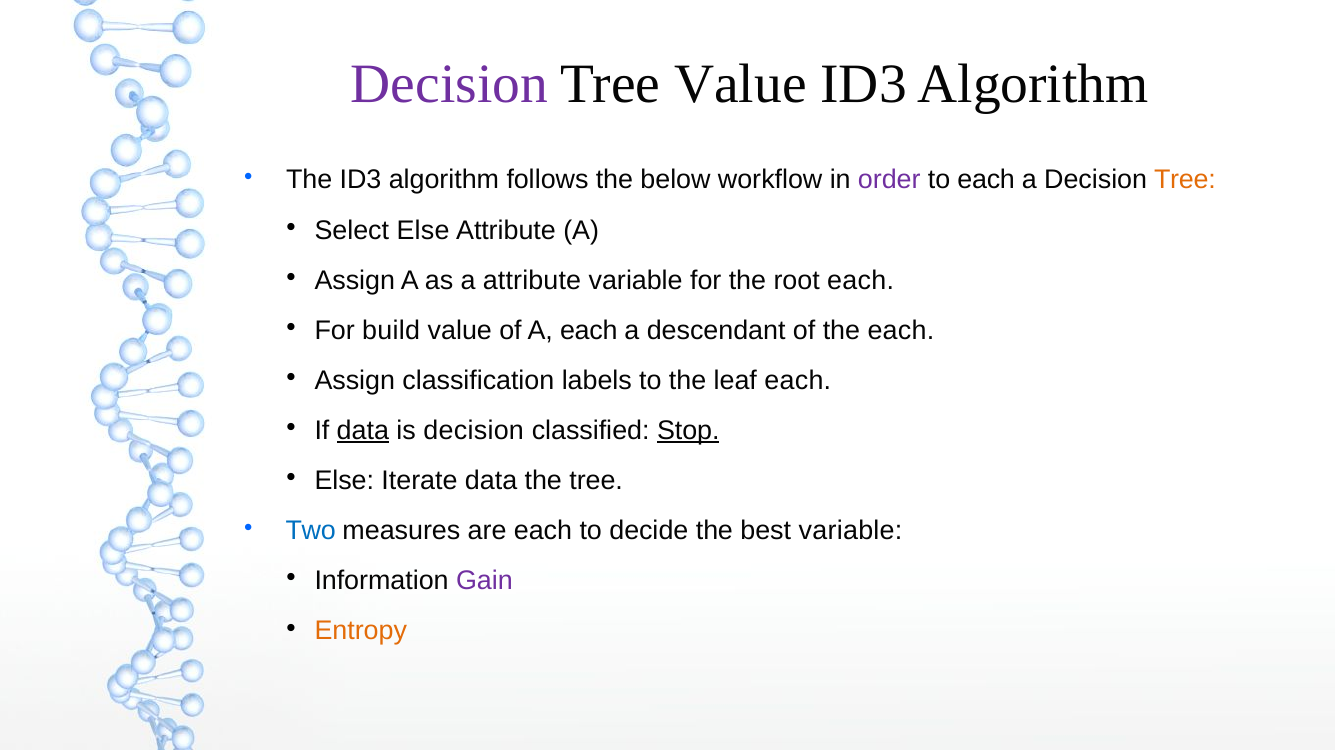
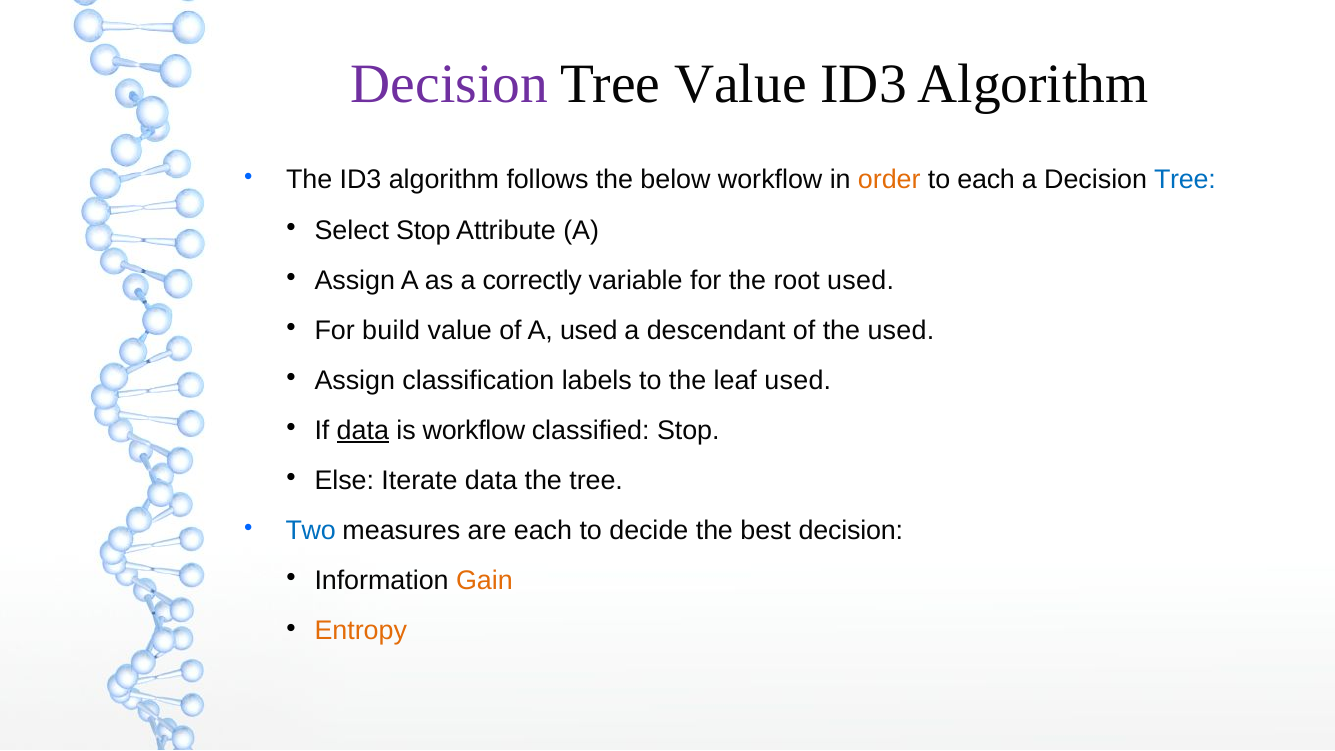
order colour: purple -> orange
Tree at (1185, 180) colour: orange -> blue
Select Else: Else -> Stop
a attribute: attribute -> correctly
root each: each -> used
A each: each -> used
the each: each -> used
leaf each: each -> used
is decision: decision -> workflow
Stop at (688, 431) underline: present -> none
best variable: variable -> decision
Gain colour: purple -> orange
